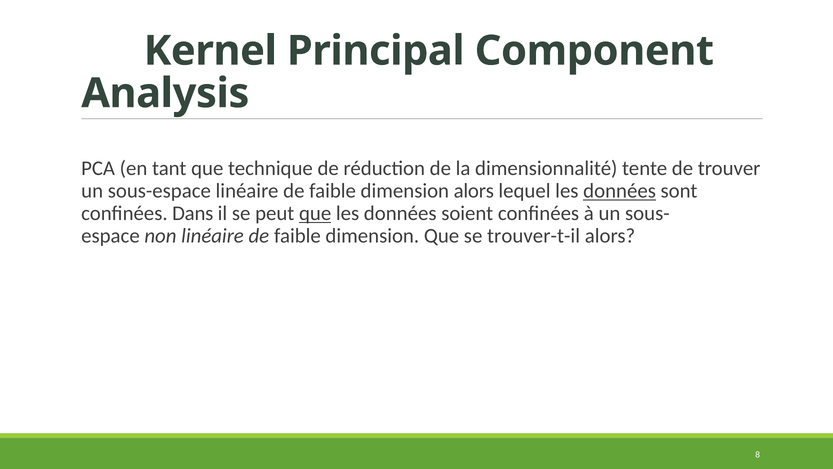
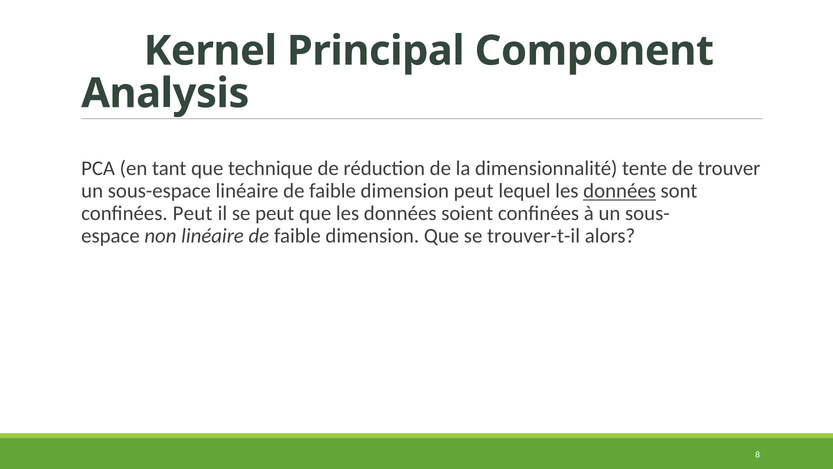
dimension alors: alors -> peut
confinées Dans: Dans -> Peut
que at (315, 213) underline: present -> none
